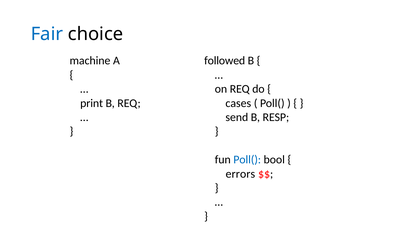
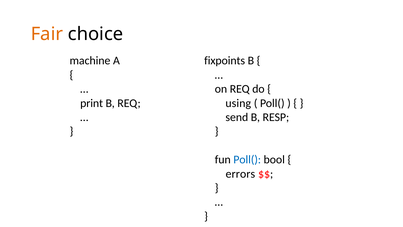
Fair colour: blue -> orange
followed: followed -> fixpoints
cases: cases -> using
